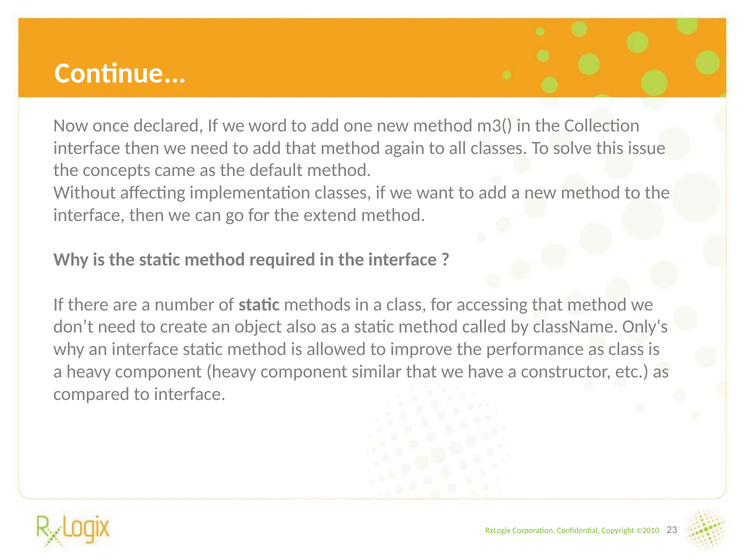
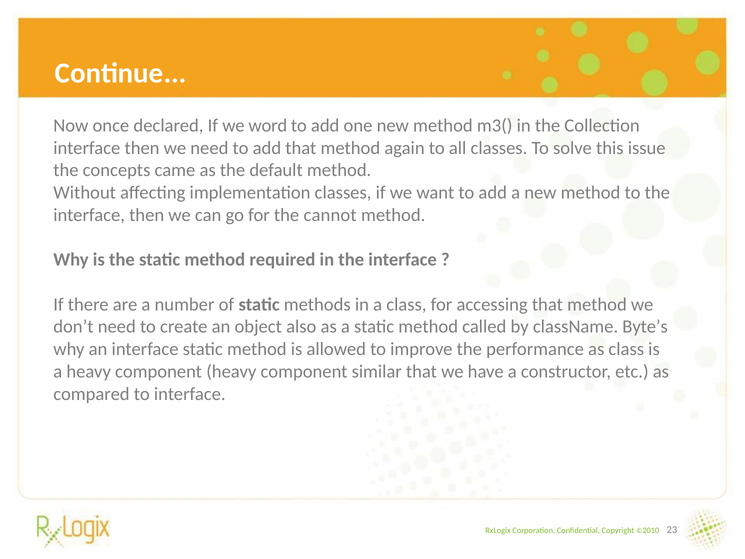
extend: extend -> cannot
Only’s: Only’s -> Byte’s
